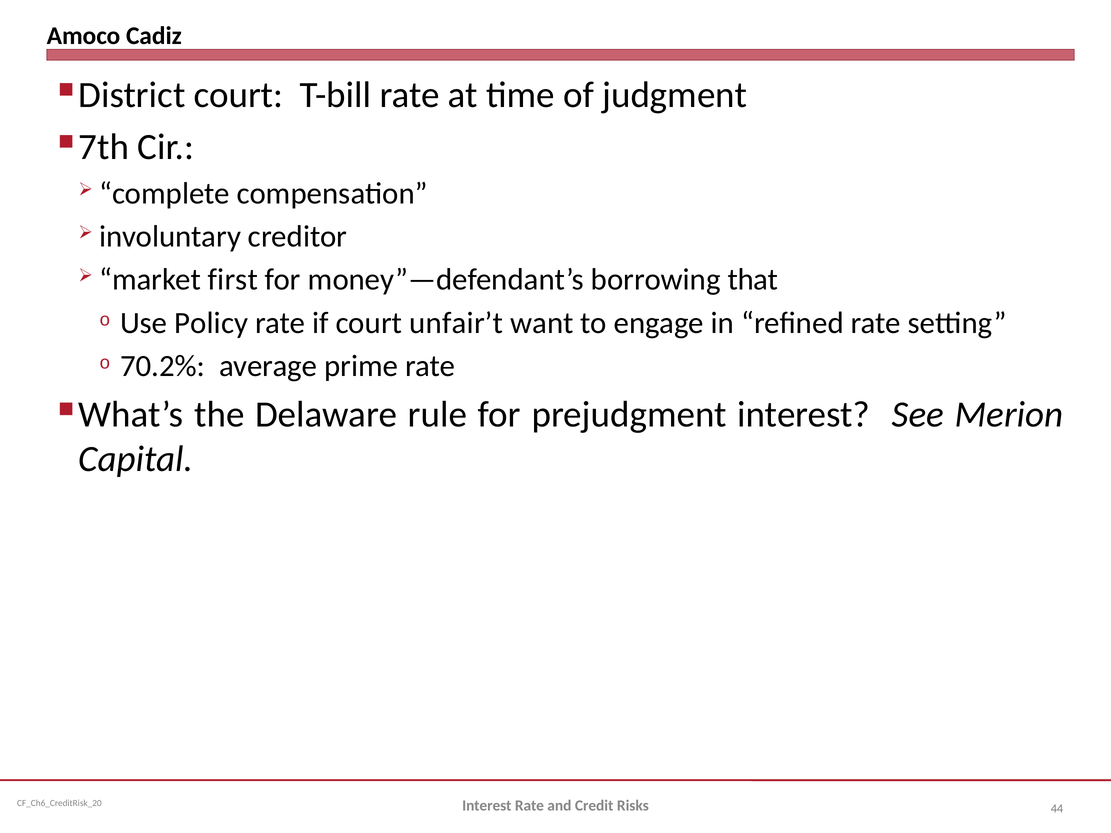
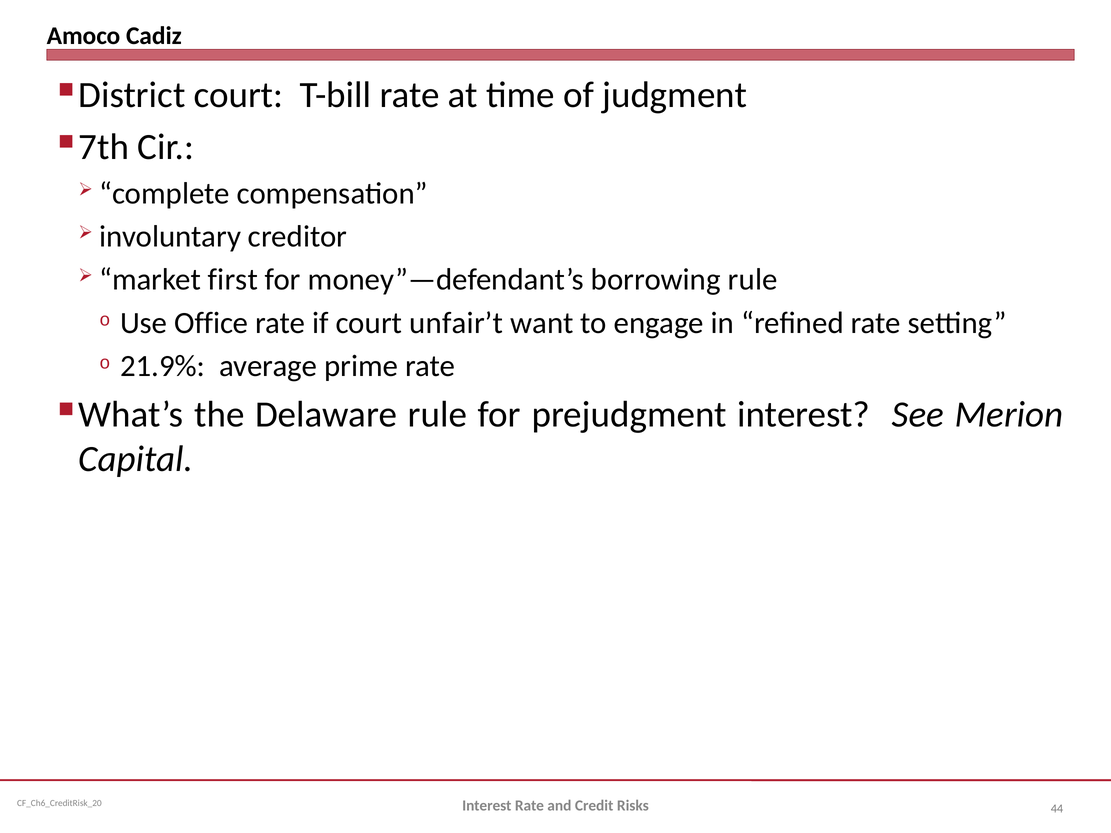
borrowing that: that -> rule
Policy: Policy -> Office
70.2%: 70.2% -> 21.9%
